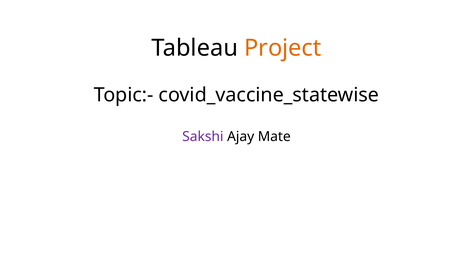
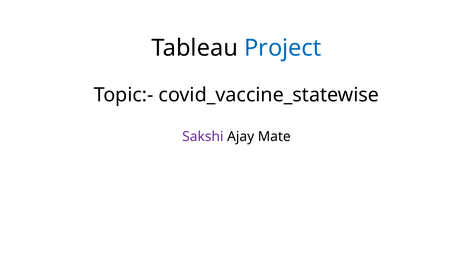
Project colour: orange -> blue
